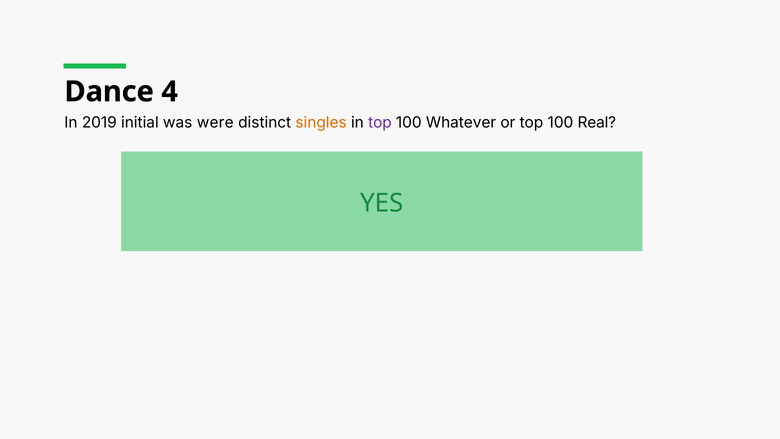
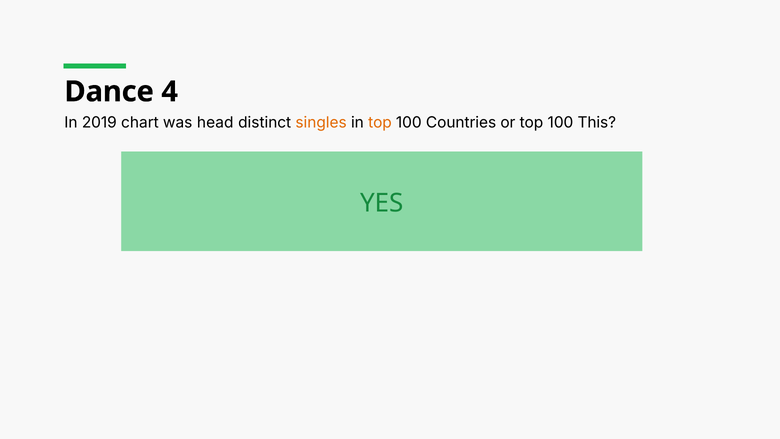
initial: initial -> chart
were: were -> head
top at (380, 123) colour: purple -> orange
Whatever: Whatever -> Countries
Real: Real -> This
